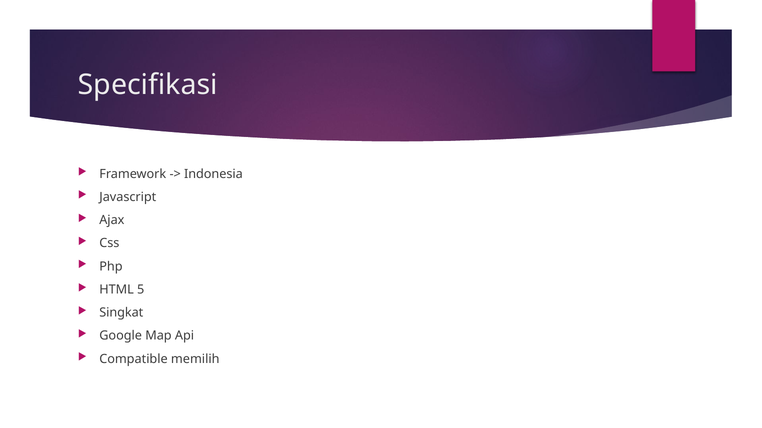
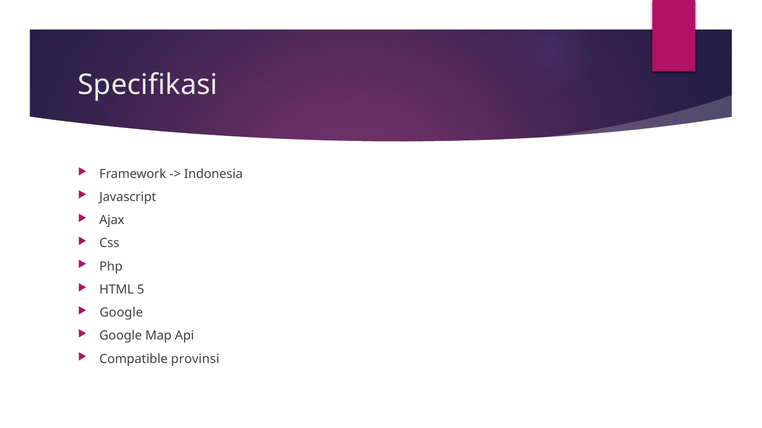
Singkat at (121, 313): Singkat -> Google
memilih: memilih -> provinsi
